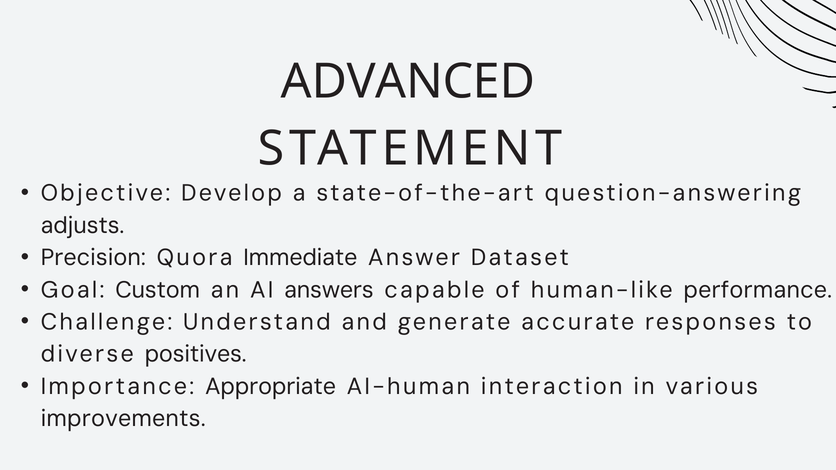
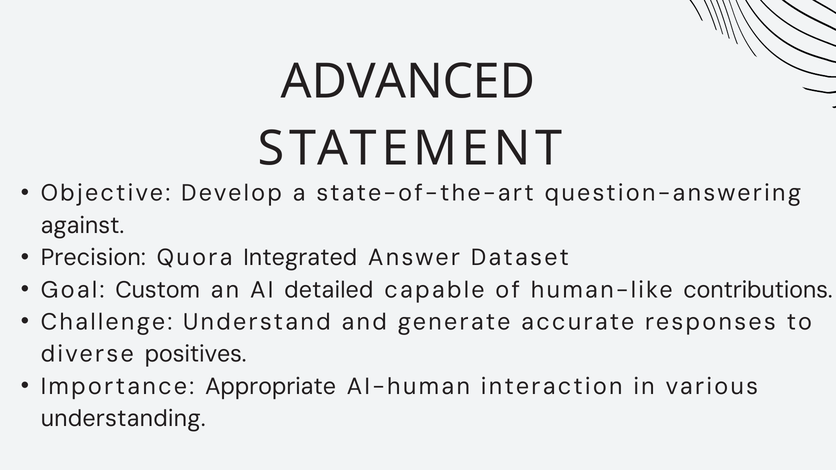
adjusts: adjusts -> against
Immediate: Immediate -> Integrated
answers: answers -> detailed
performance: performance -> contributions
improvements: improvements -> understanding
